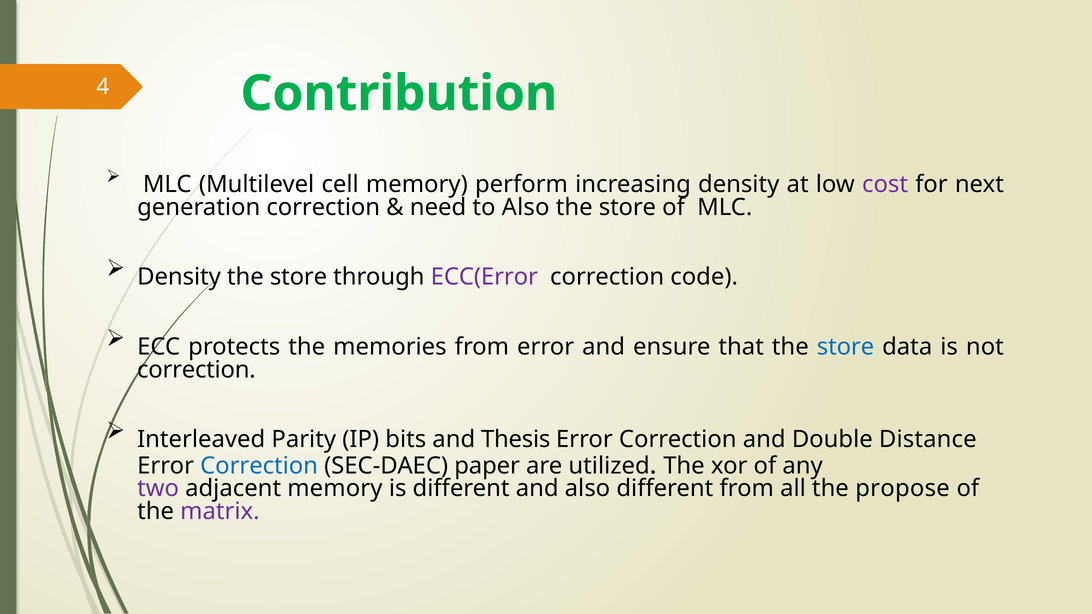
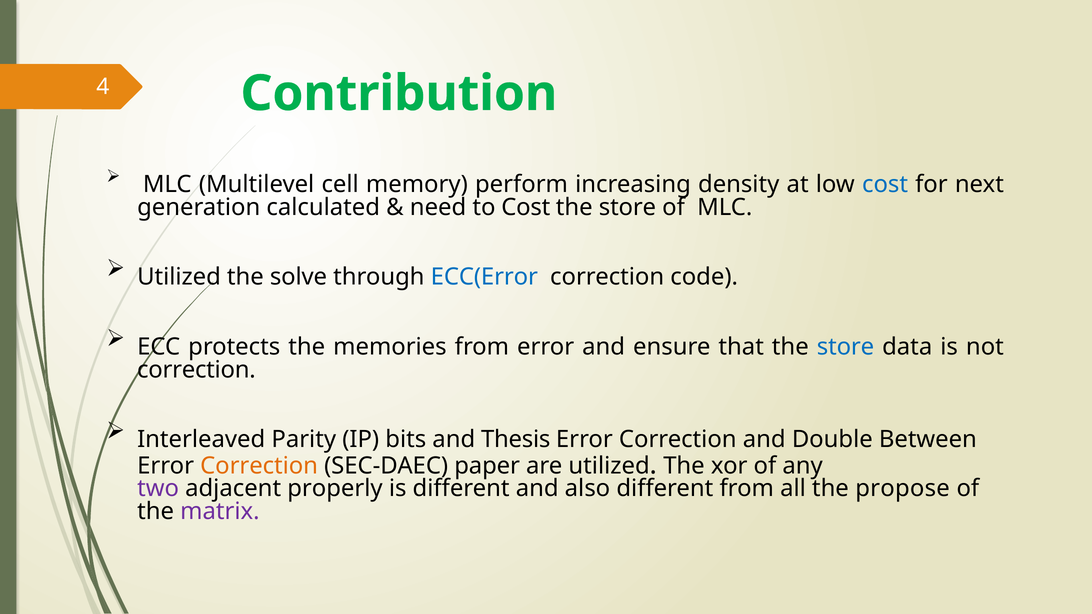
cost at (885, 184) colour: purple -> blue
generation correction: correction -> calculated
to Also: Also -> Cost
Density at (179, 277): Density -> Utilized
store at (299, 277): store -> solve
ECC(Error colour: purple -> blue
Distance: Distance -> Between
Correction at (259, 466) colour: blue -> orange
adjacent memory: memory -> properly
